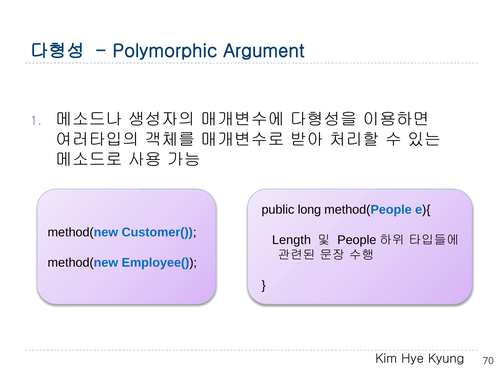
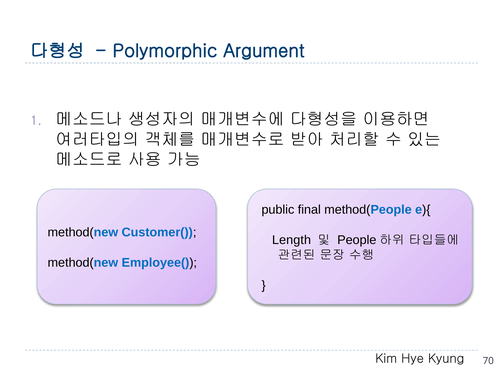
long: long -> final
